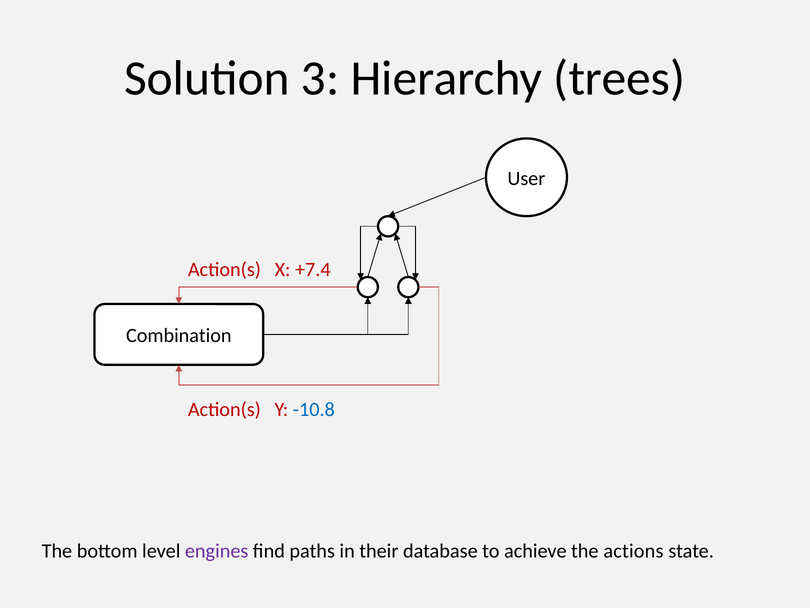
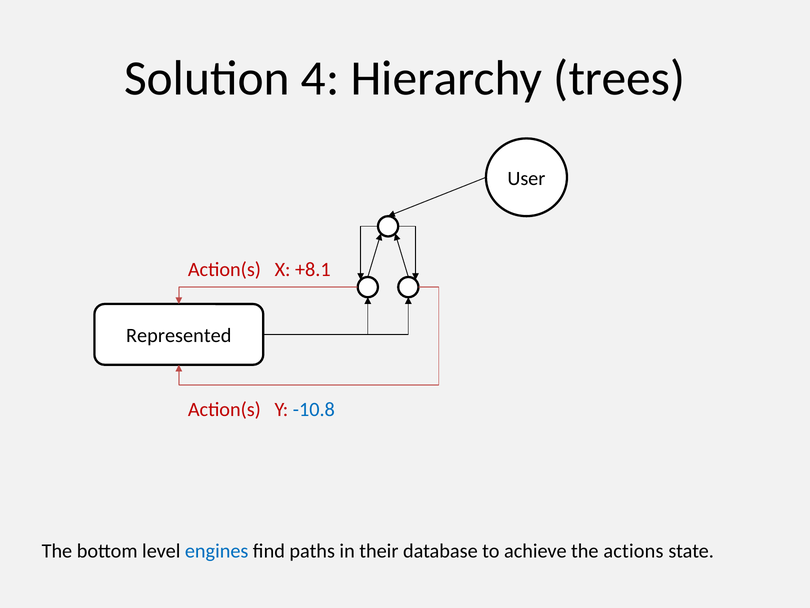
3: 3 -> 4
+7.4: +7.4 -> +8.1
Combination: Combination -> Represented
engines colour: purple -> blue
